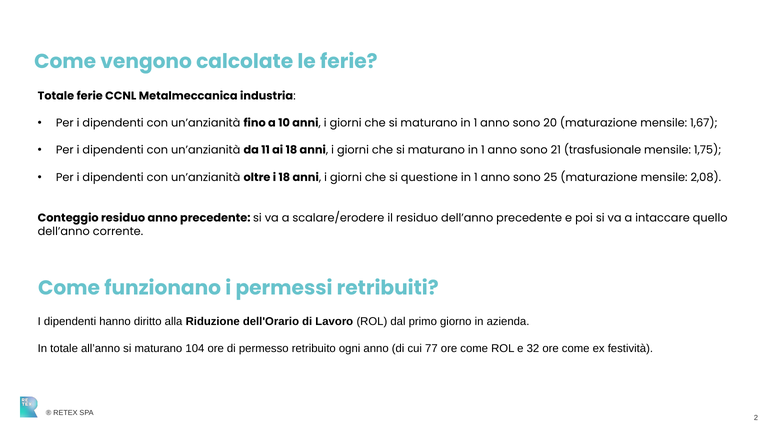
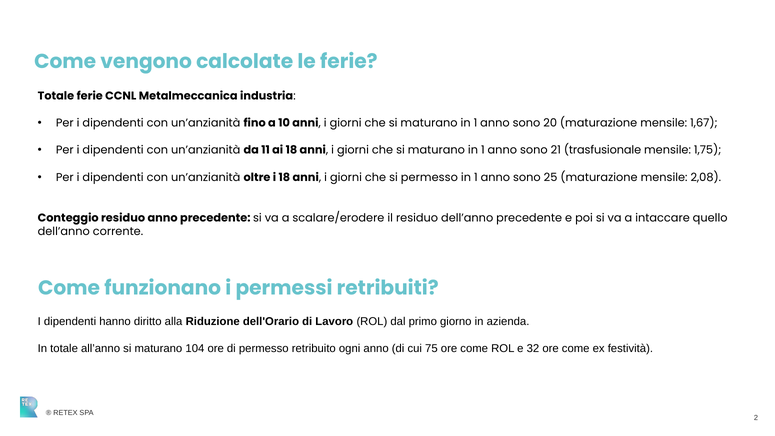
si questione: questione -> permesso
77: 77 -> 75
